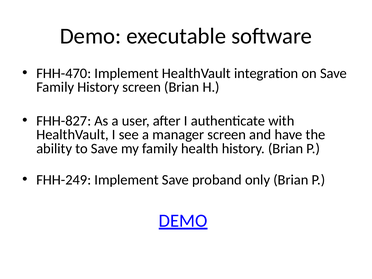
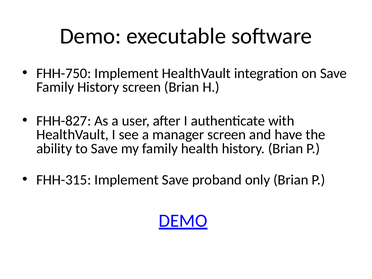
FHH-470: FHH-470 -> FHH-750
FHH-249: FHH-249 -> FHH-315
